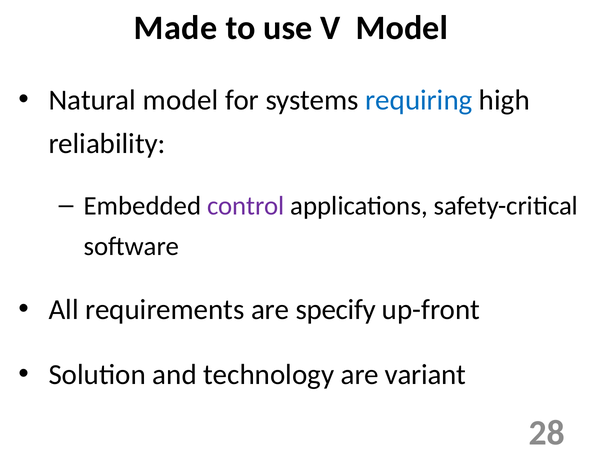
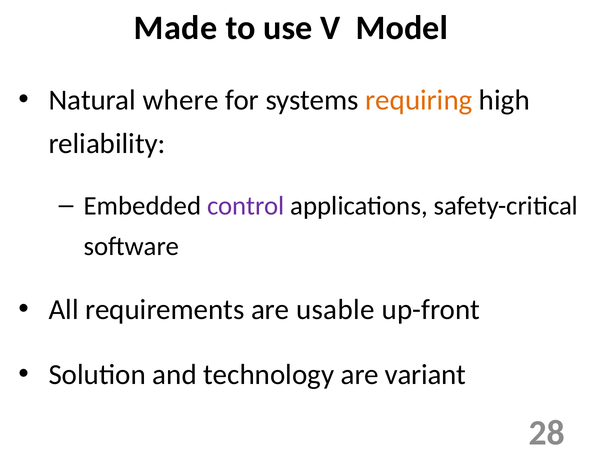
Natural model: model -> where
requiring colour: blue -> orange
specify: specify -> usable
